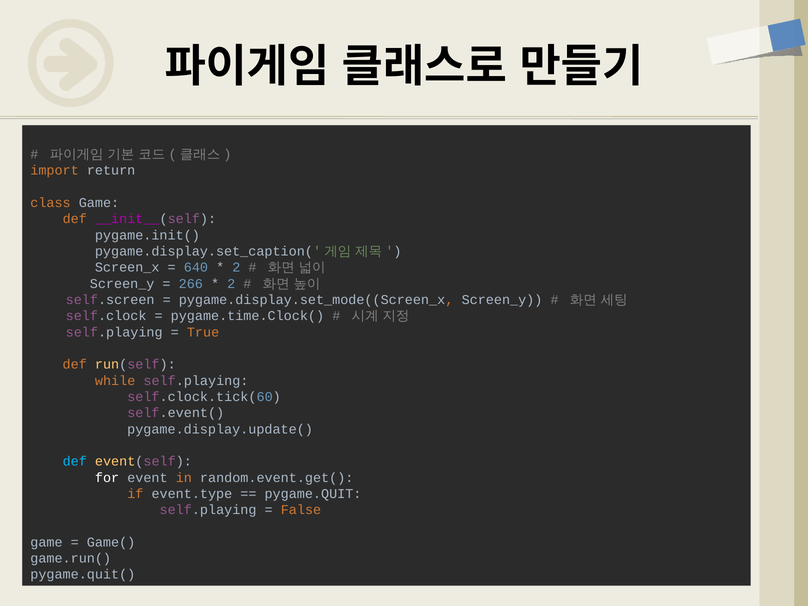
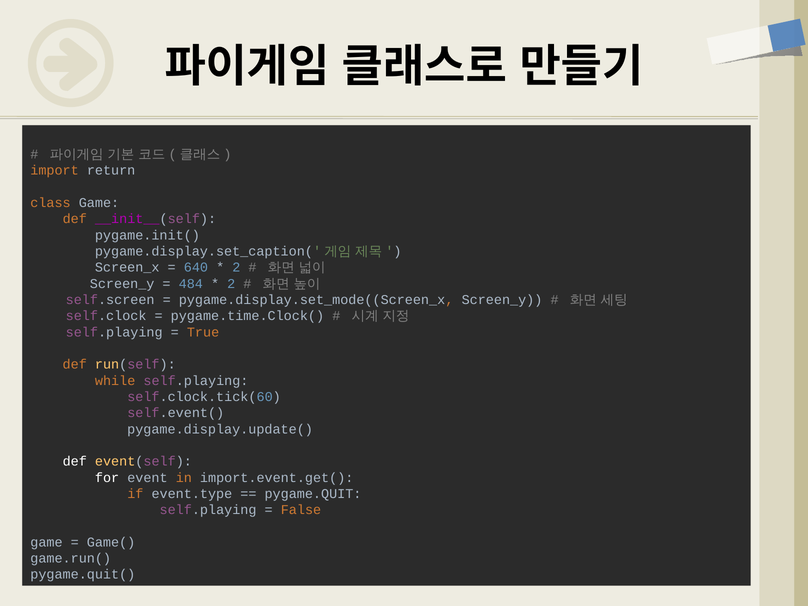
266: 266 -> 484
def at (75, 461) colour: light blue -> white
random.event.get(: random.event.get( -> import.event.get(
